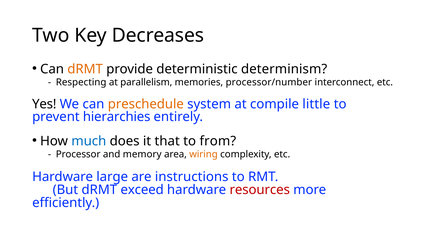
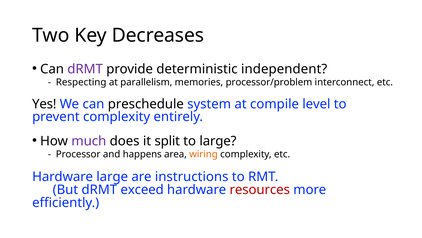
dRMT at (85, 69) colour: orange -> purple
determinism: determinism -> independent
processor/number: processor/number -> processor/problem
preschedule colour: orange -> black
little: little -> level
prevent hierarchies: hierarchies -> complexity
much colour: blue -> purple
that: that -> split
to from: from -> large
memory: memory -> happens
